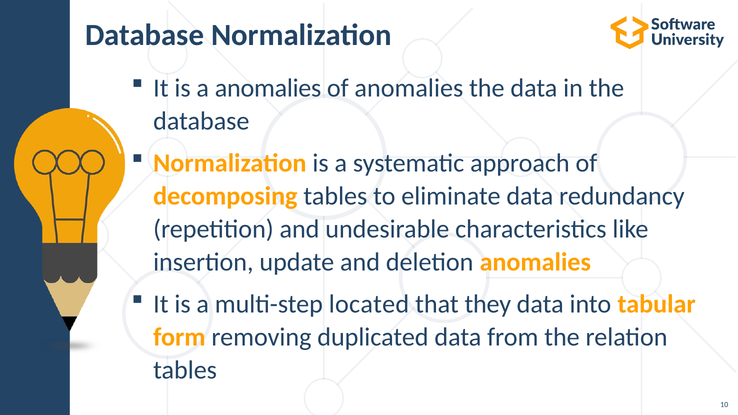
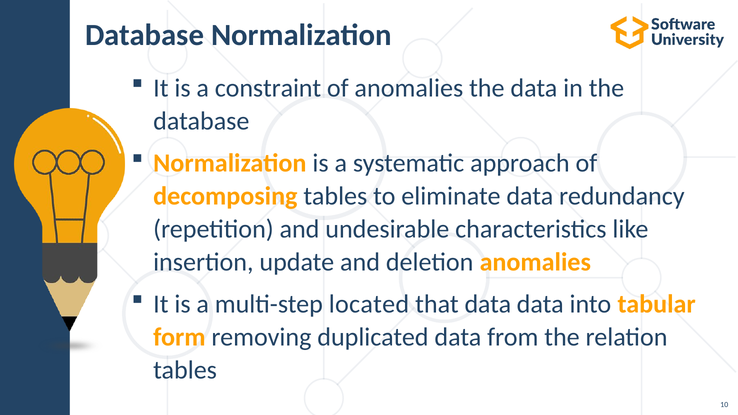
a anomalies: anomalies -> constraint
that they: they -> data
